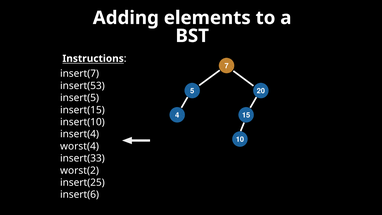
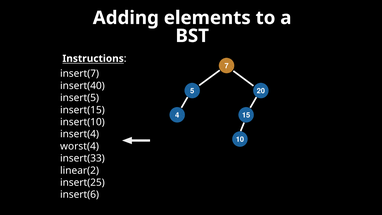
insert(53: insert(53 -> insert(40
worst(2: worst(2 -> linear(2
